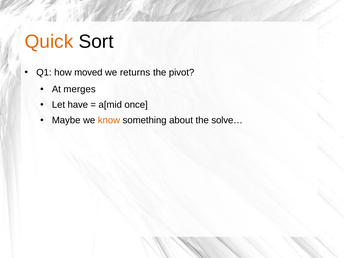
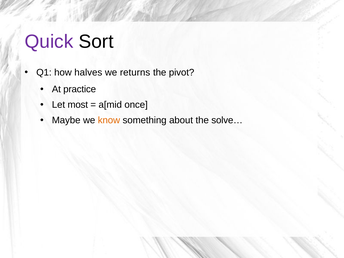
Quick colour: orange -> purple
moved: moved -> halves
merges: merges -> practice
have: have -> most
